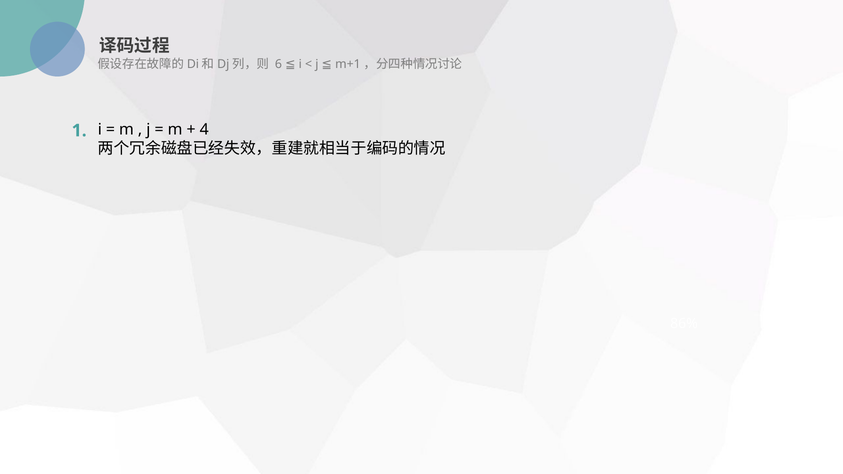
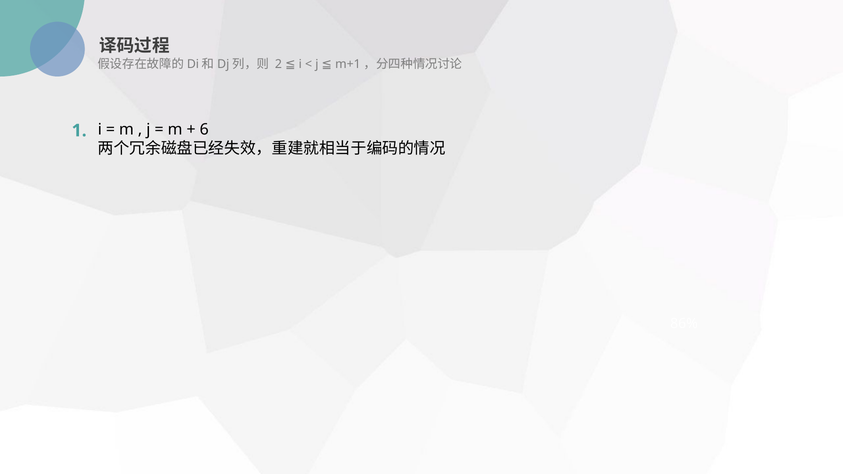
6: 6 -> 2
4: 4 -> 6
